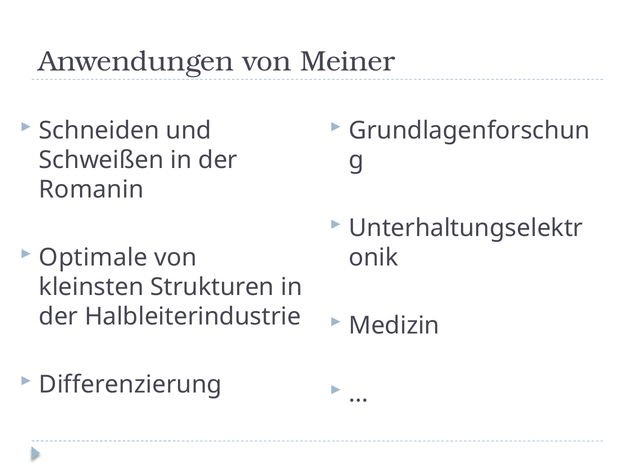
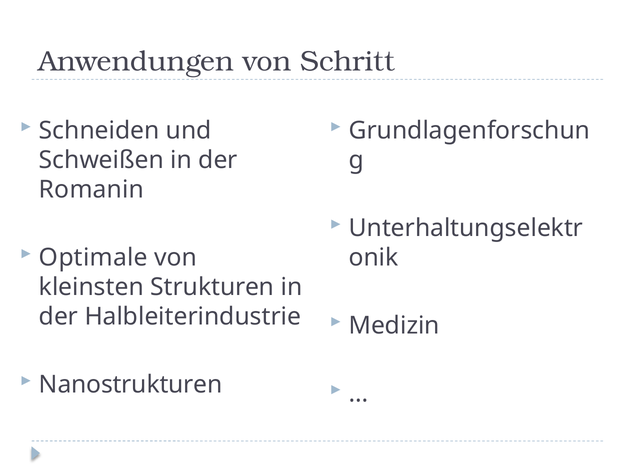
Meiner: Meiner -> Schritt
Differenzierung: Differenzierung -> Nanostrukturen
